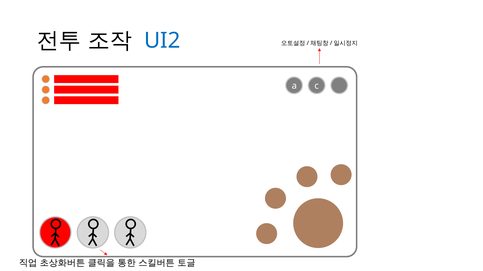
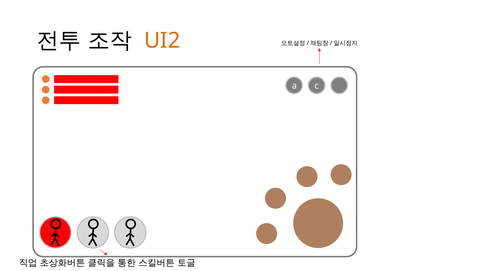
UI2 colour: blue -> orange
